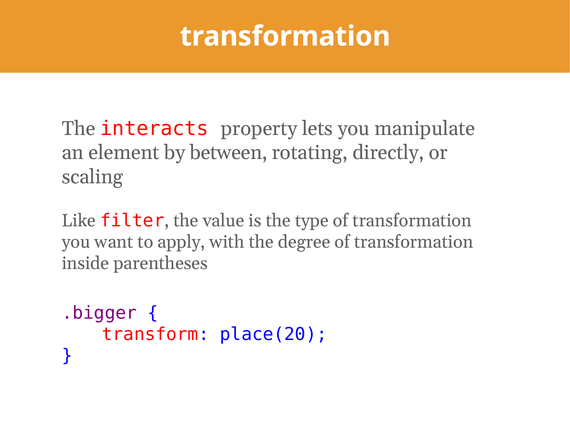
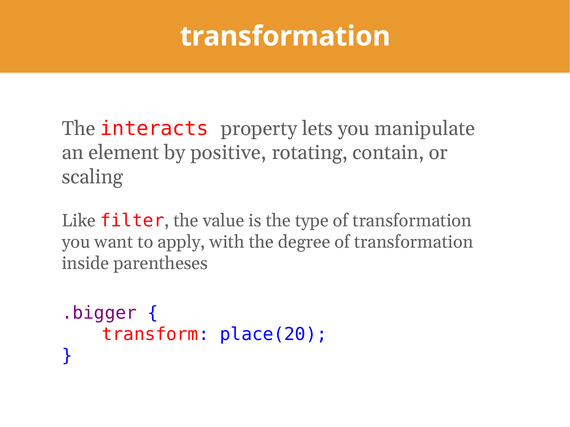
between: between -> positive
directly: directly -> contain
